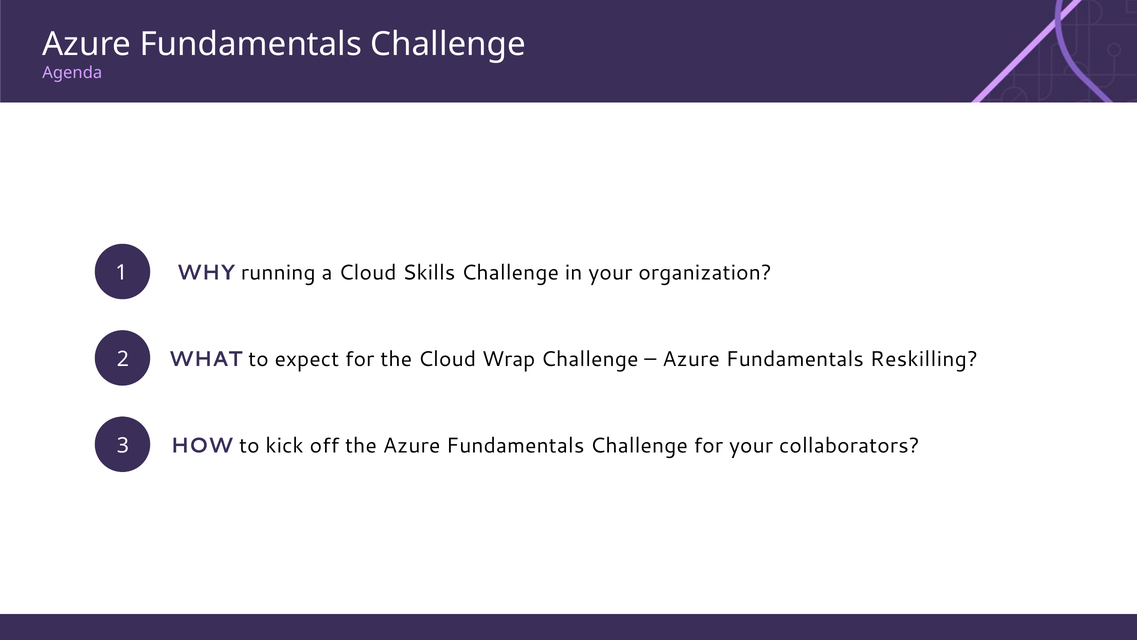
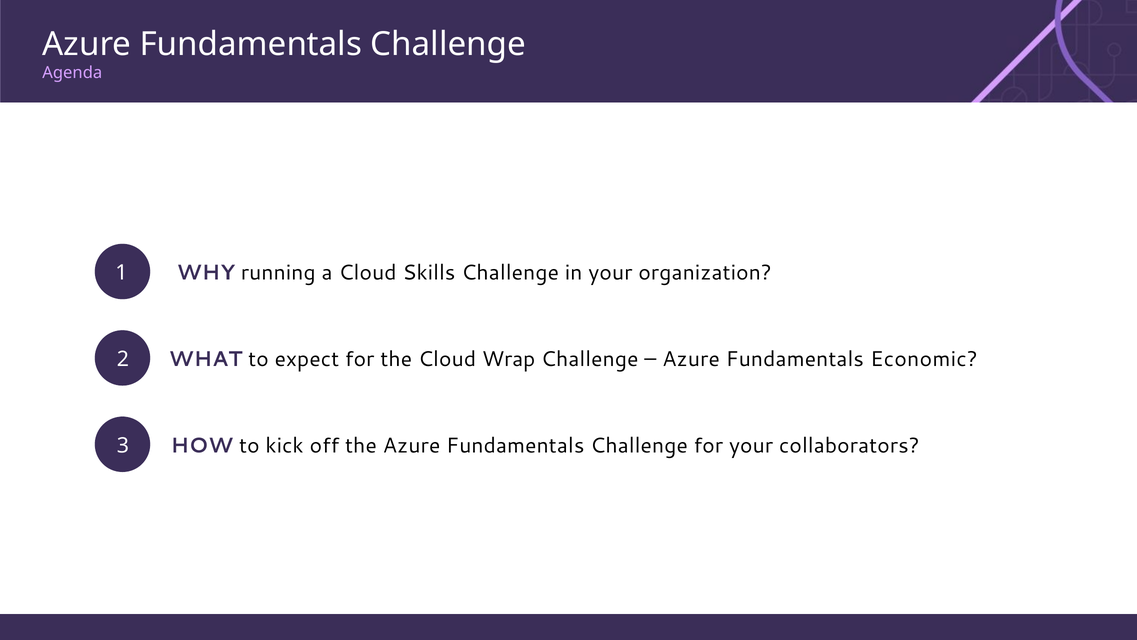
Reskilling: Reskilling -> Economic
